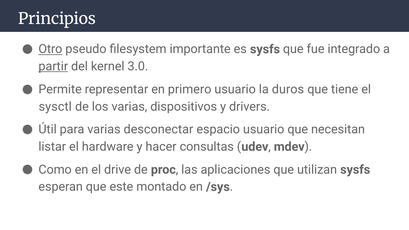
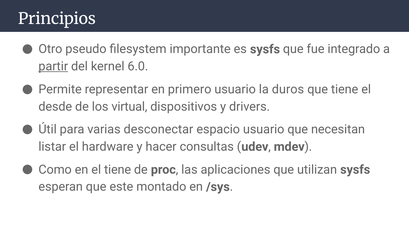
Otro underline: present -> none
3.0: 3.0 -> 6.0
sysctl: sysctl -> desde
los varias: varias -> virtual
el drive: drive -> tiene
